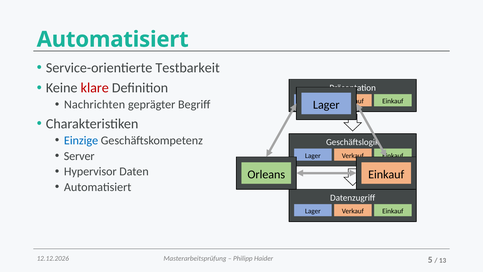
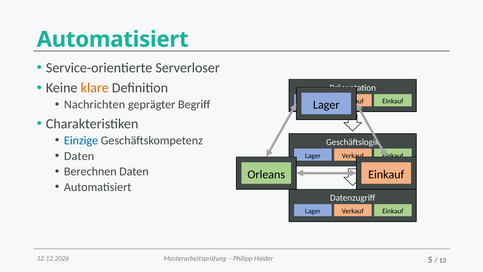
Testbarkeit: Testbarkeit -> Serverloser
klare colour: red -> orange
Server at (79, 156): Server -> Daten
Hypervisor: Hypervisor -> Berechnen
